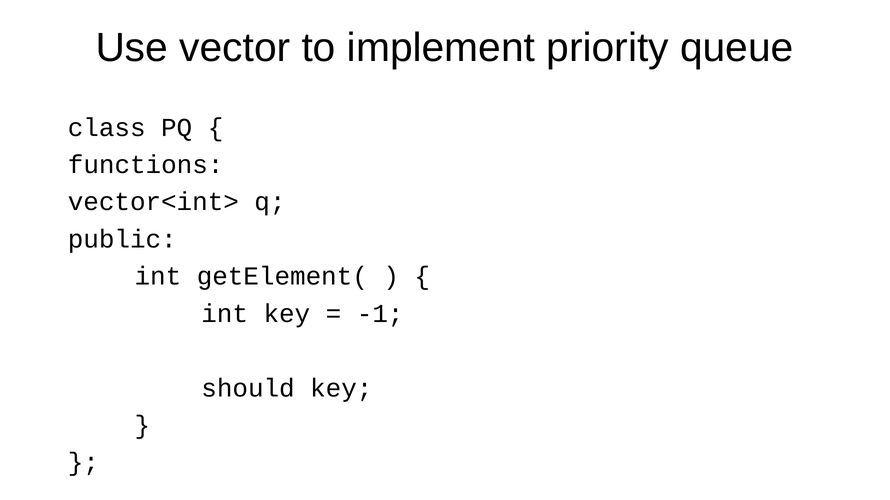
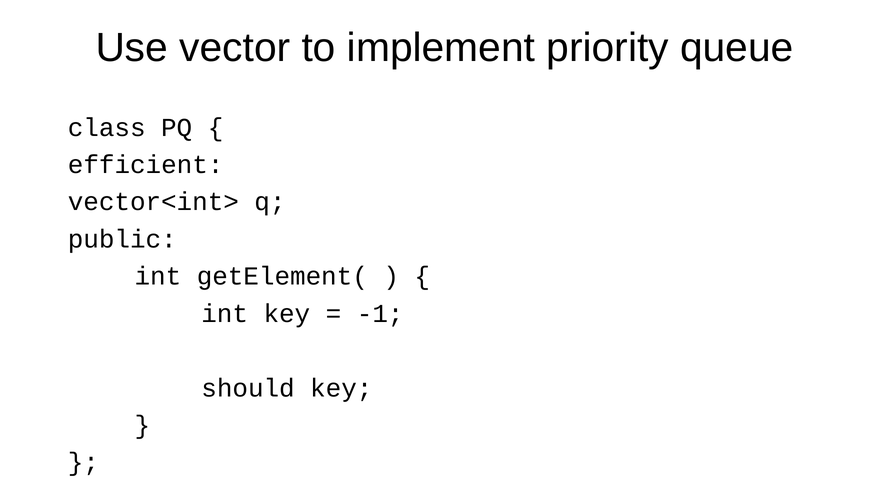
functions: functions -> efficient
